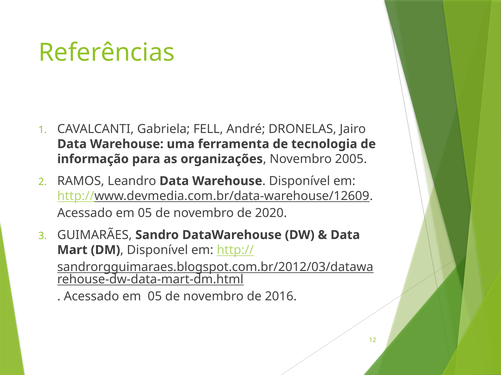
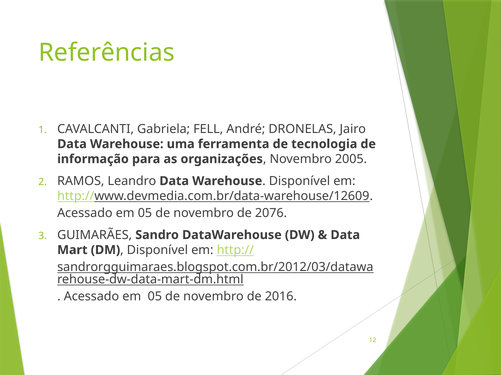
2020: 2020 -> 2076
